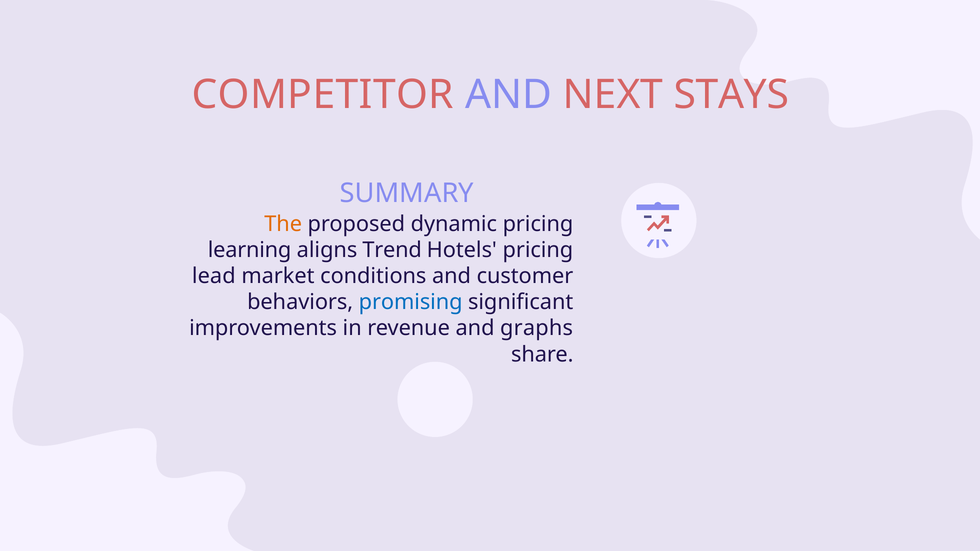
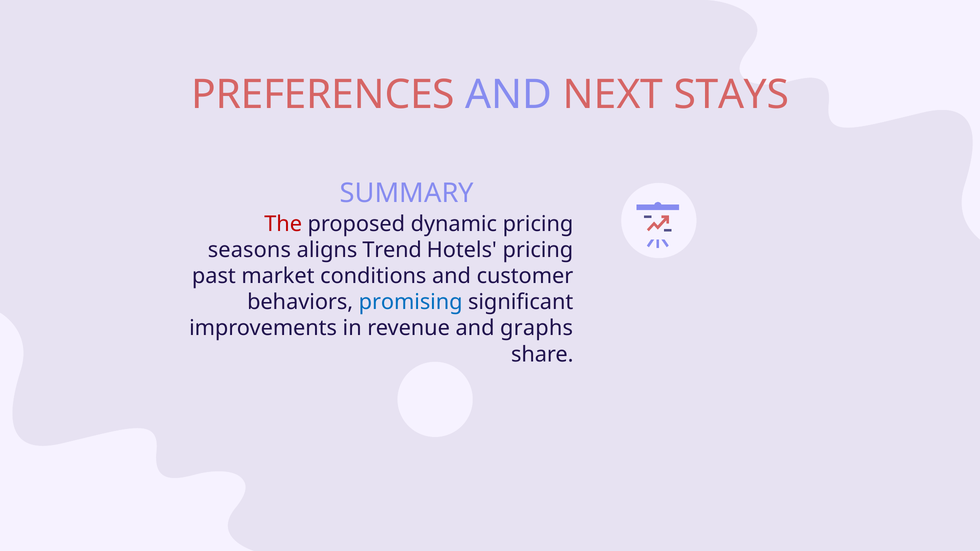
COMPETITOR: COMPETITOR -> PREFERENCES
The colour: orange -> red
learning: learning -> seasons
lead: lead -> past
